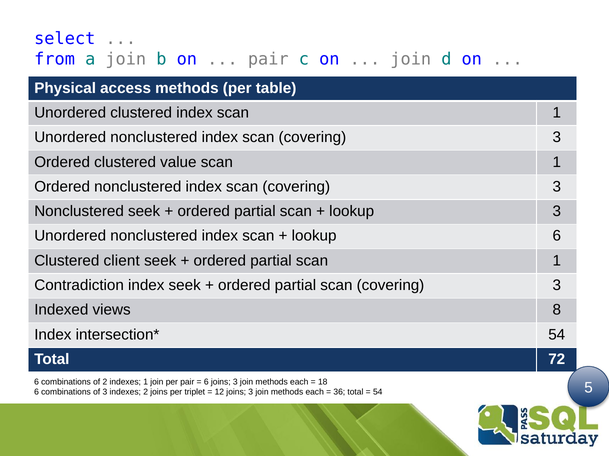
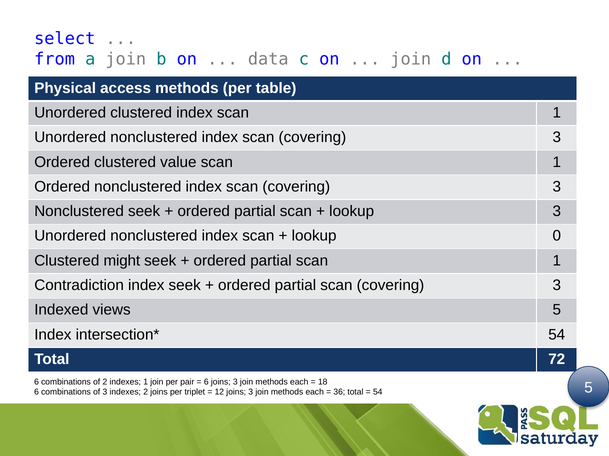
pair at (268, 59): pair -> data
lookup 6: 6 -> 0
client: client -> might
views 8: 8 -> 5
